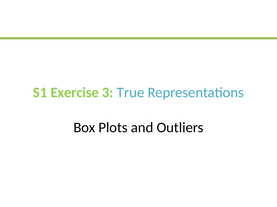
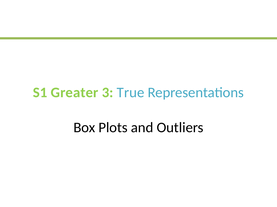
Exercise: Exercise -> Greater
